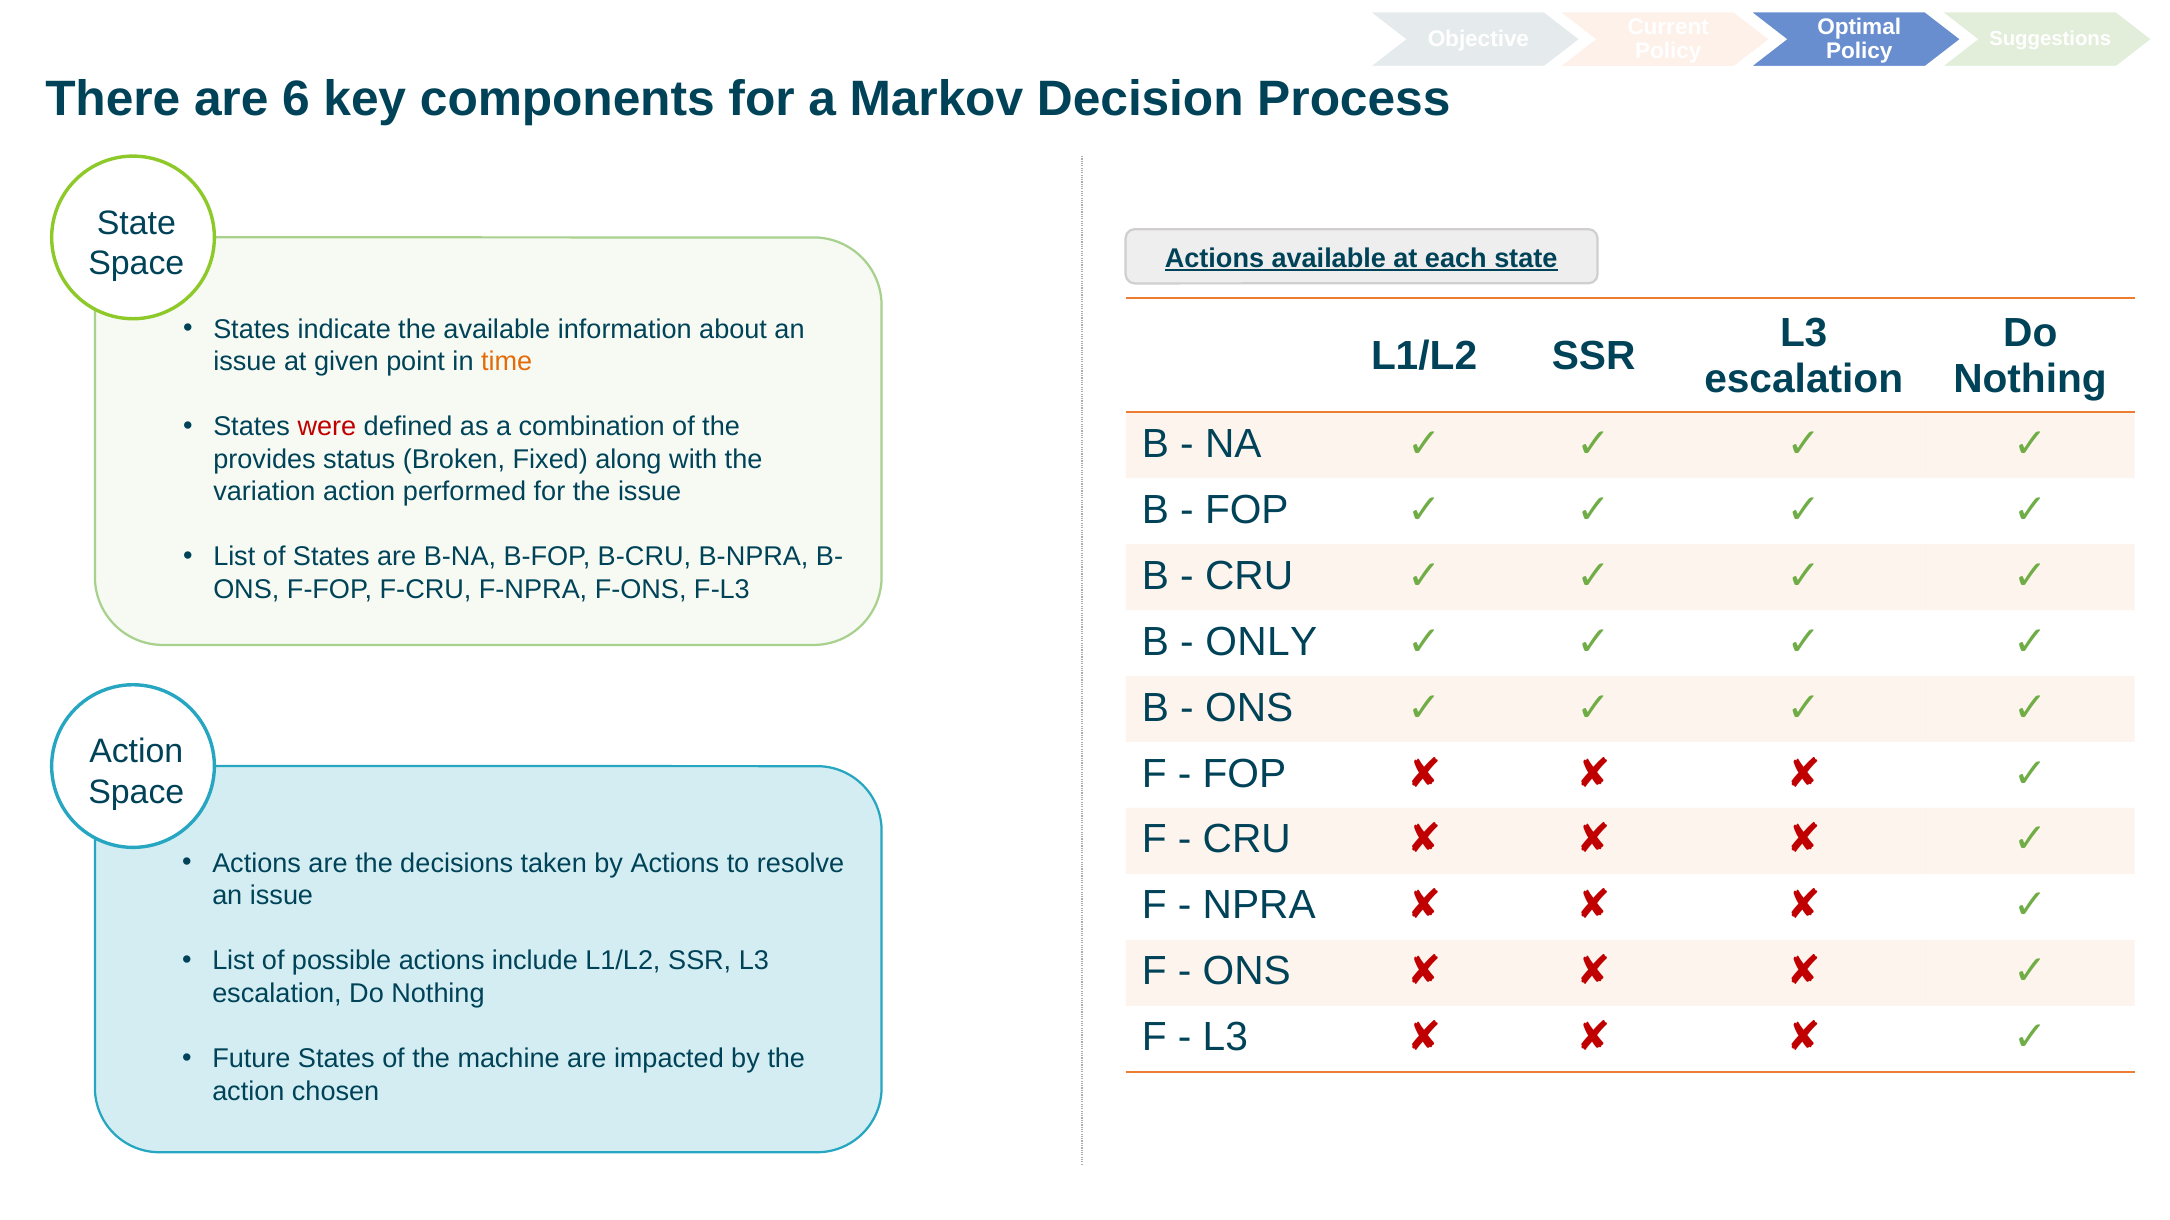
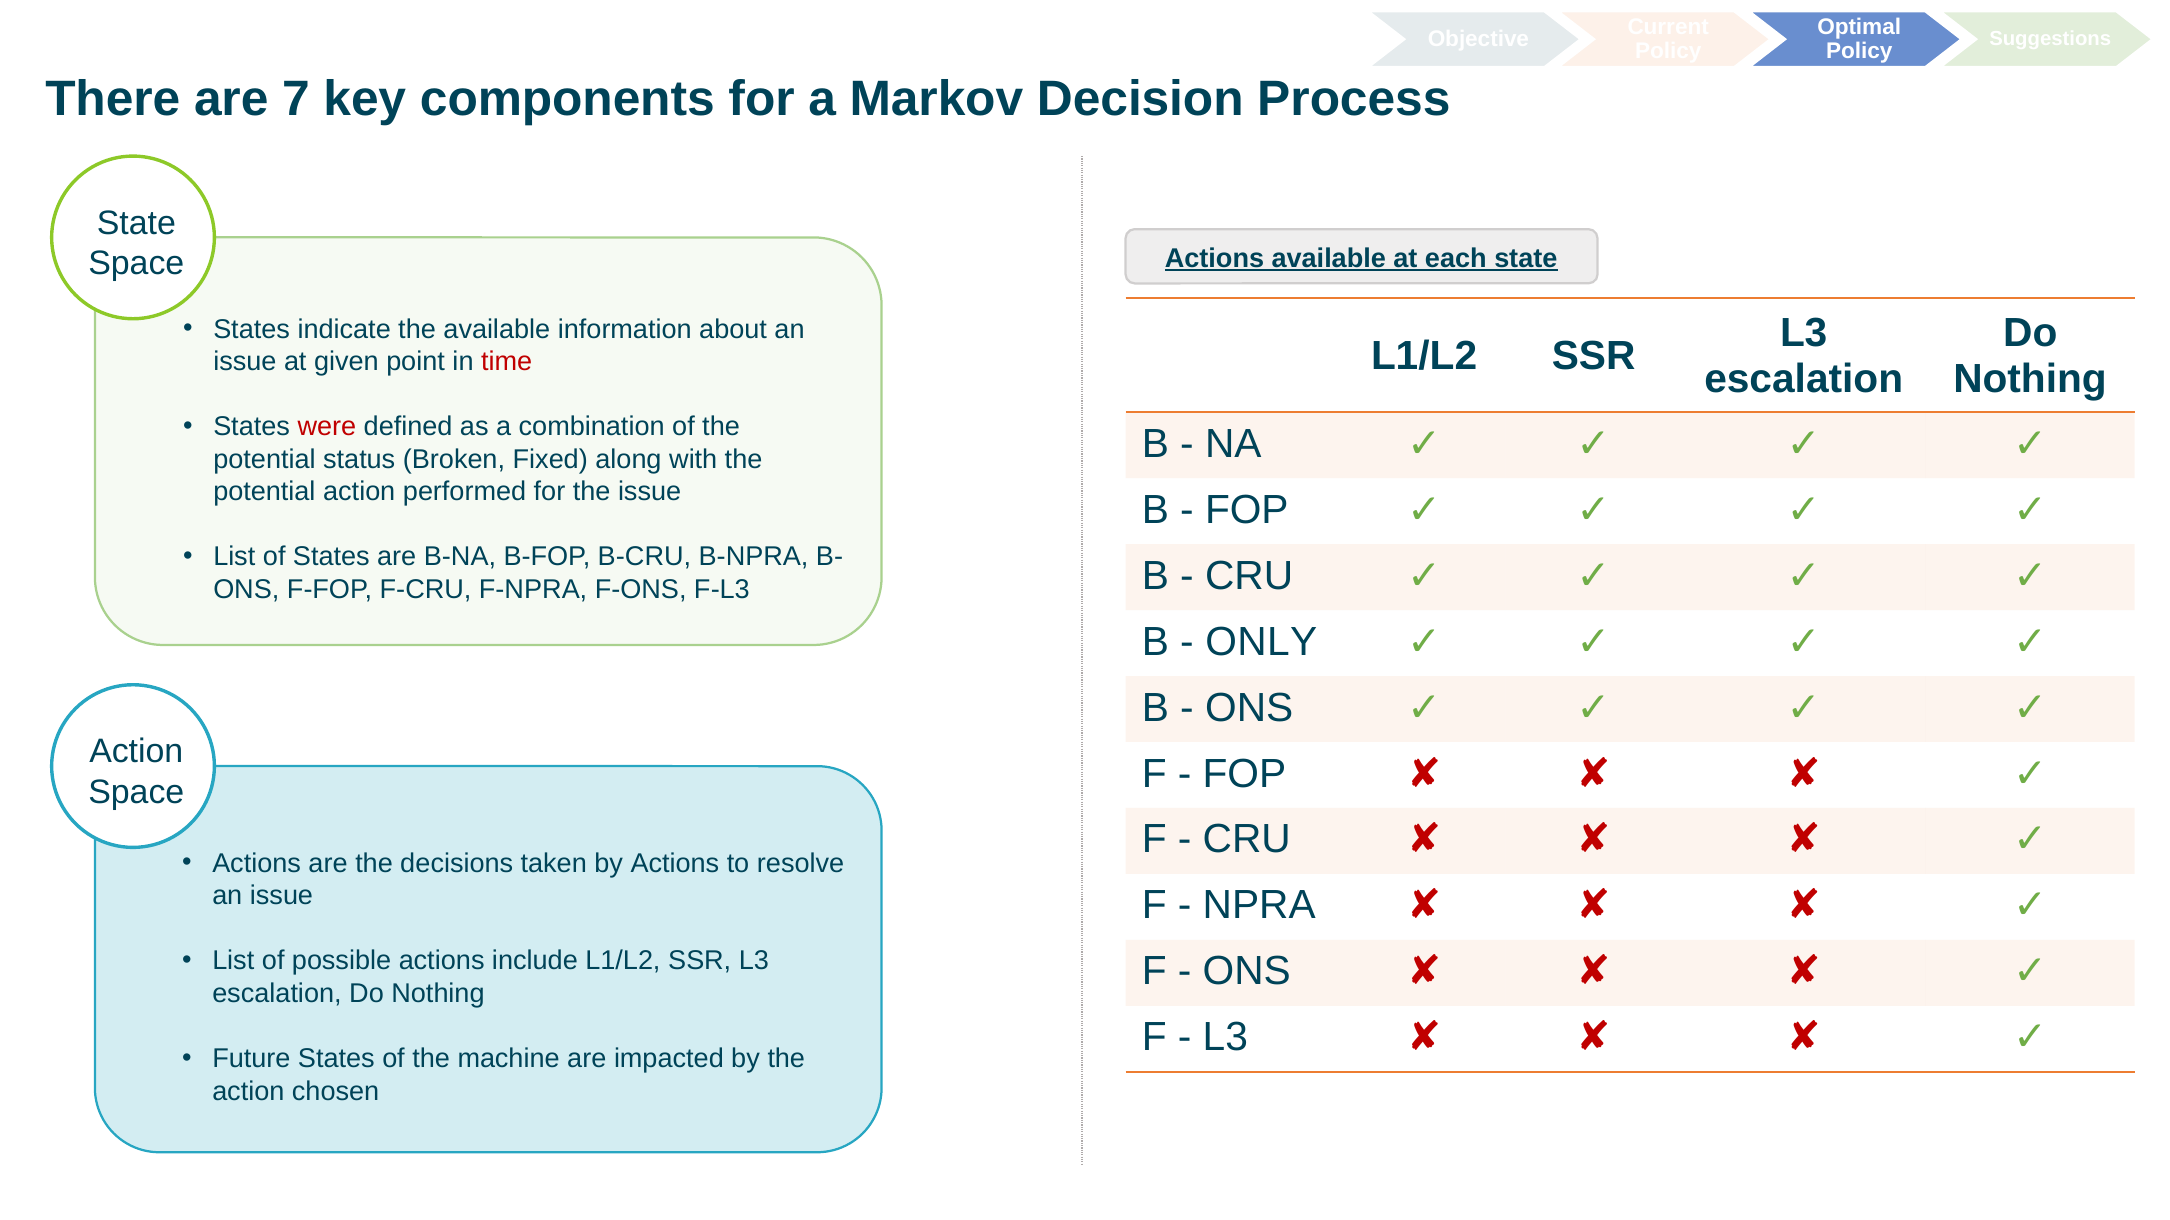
6: 6 -> 7
time colour: orange -> red
provides at (265, 460): provides -> potential
variation at (264, 492): variation -> potential
